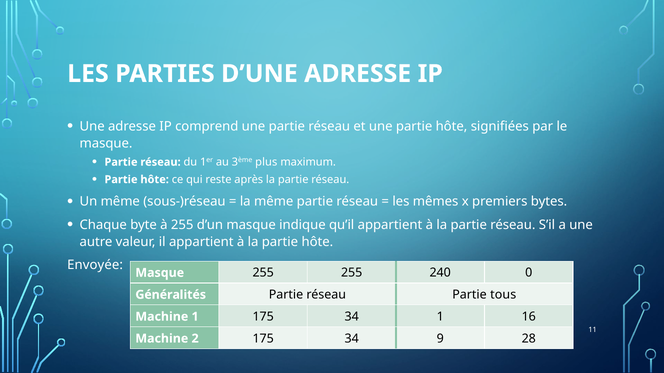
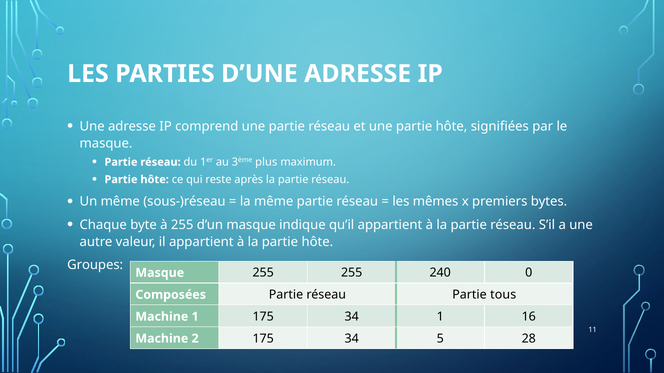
Envoyée: Envoyée -> Groupes
Généralités: Généralités -> Composées
9: 9 -> 5
